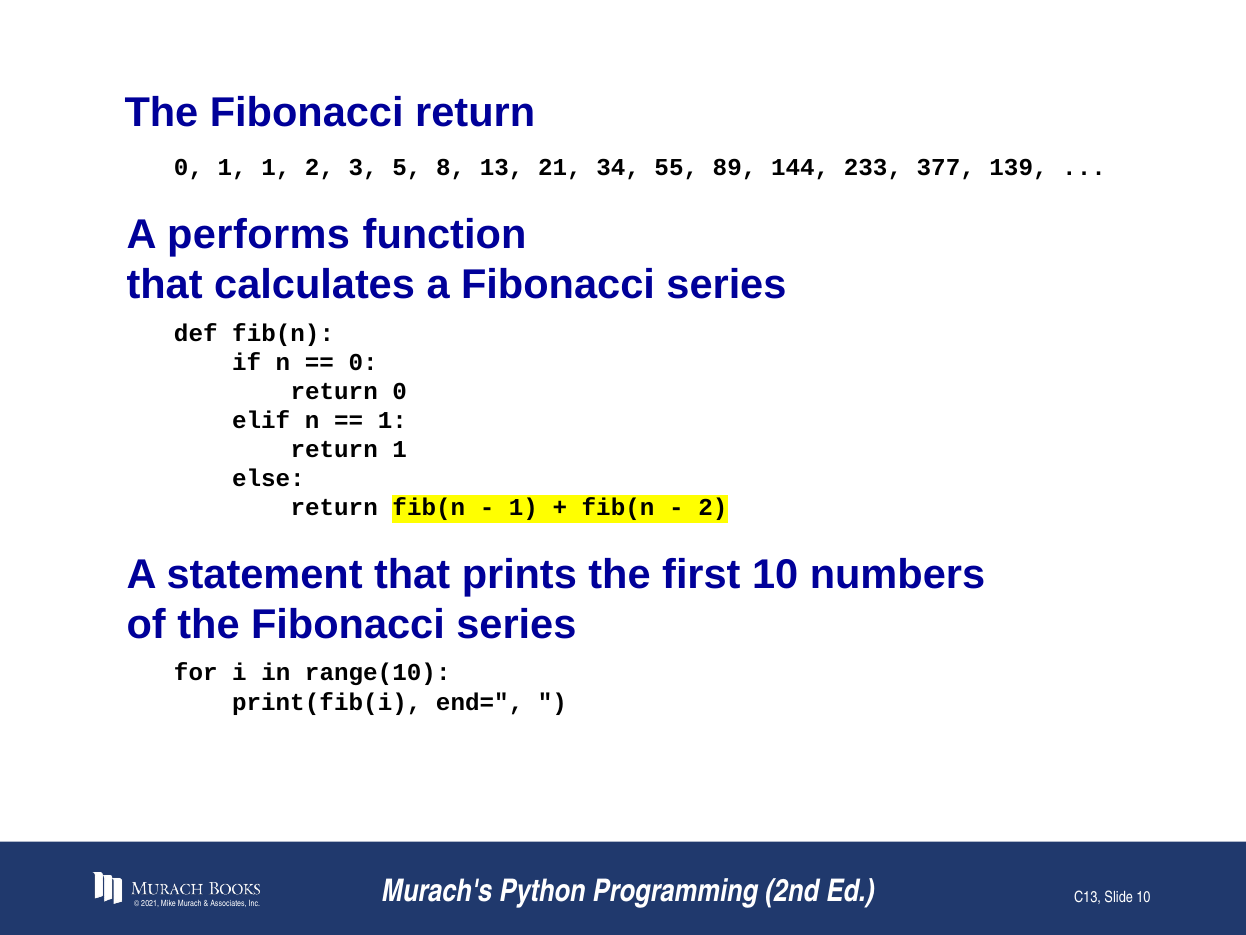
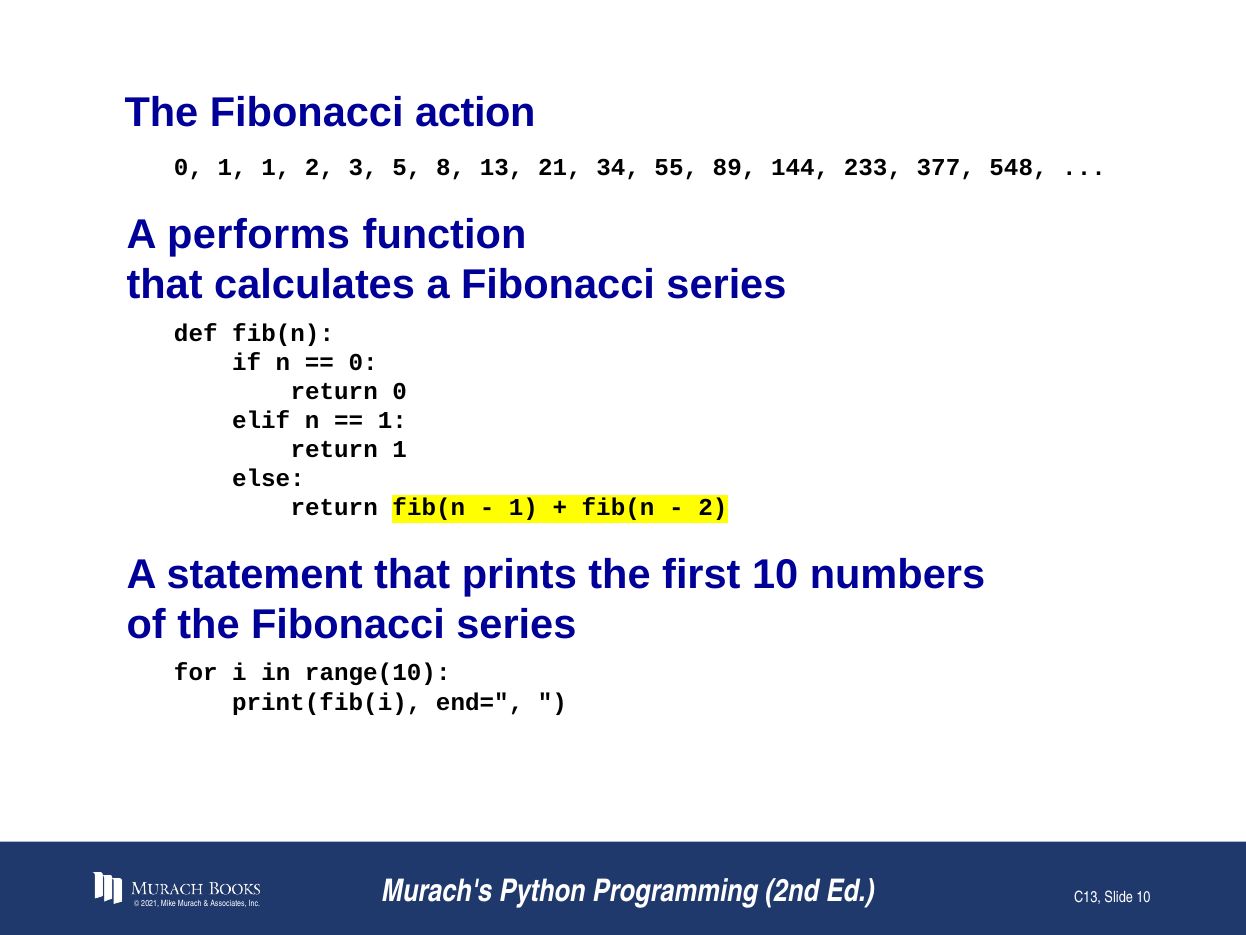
Fibonacci return: return -> action
139: 139 -> 548
